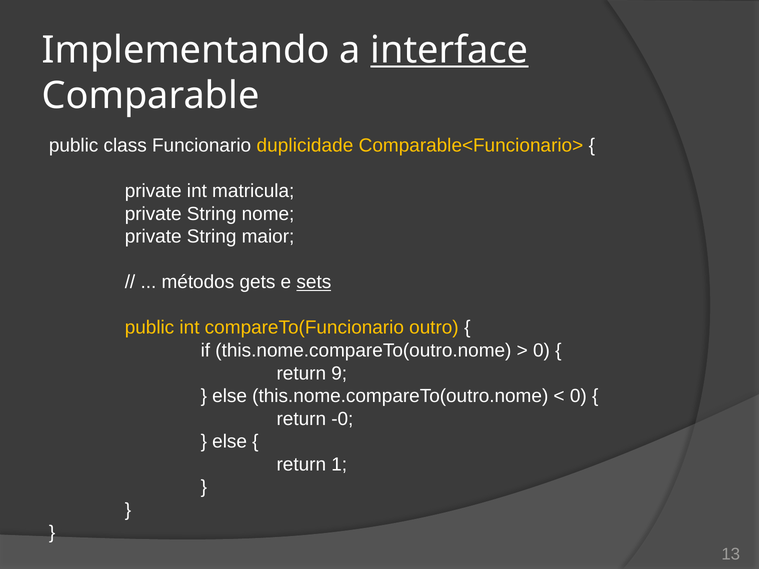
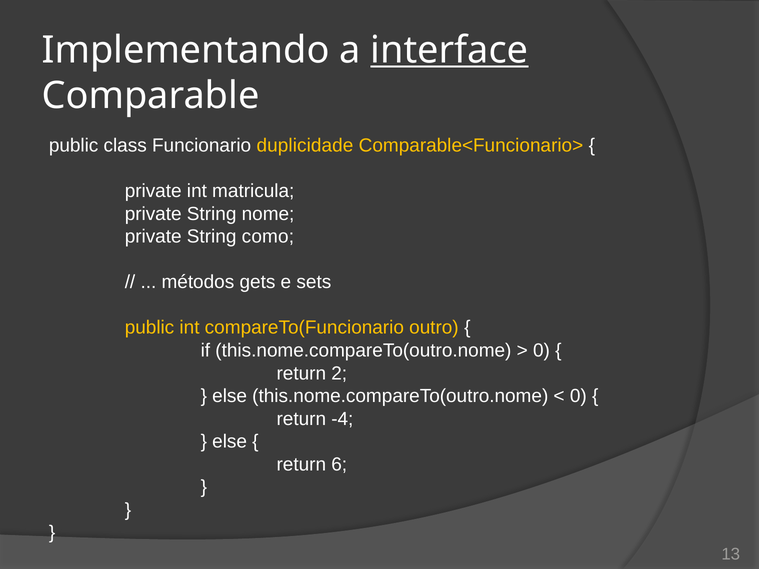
maior: maior -> como
sets underline: present -> none
9: 9 -> 2
-0: -0 -> -4
1: 1 -> 6
